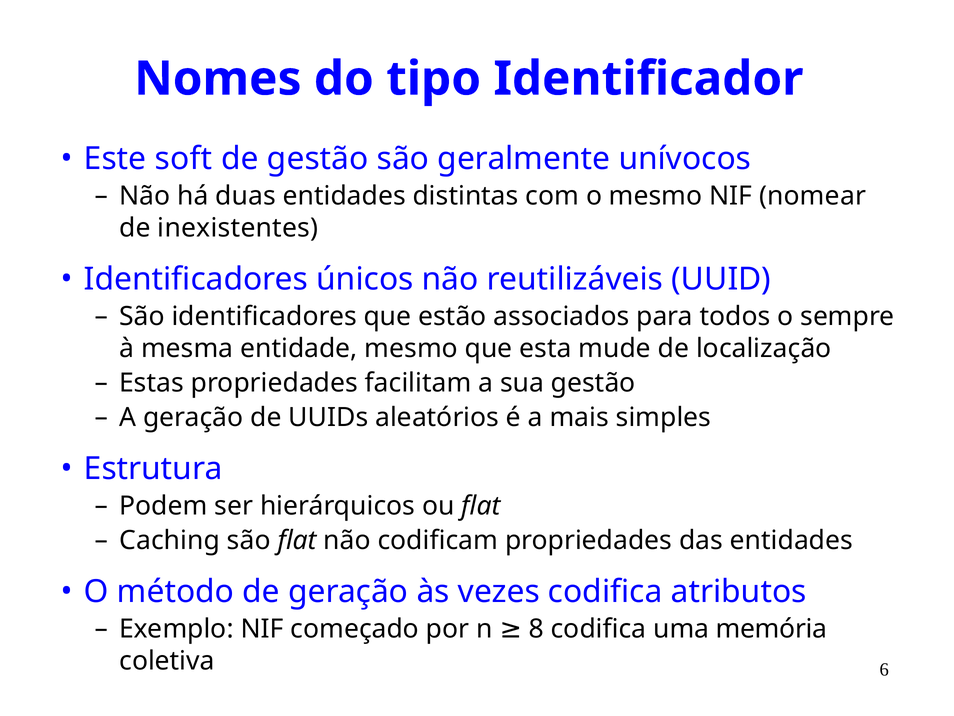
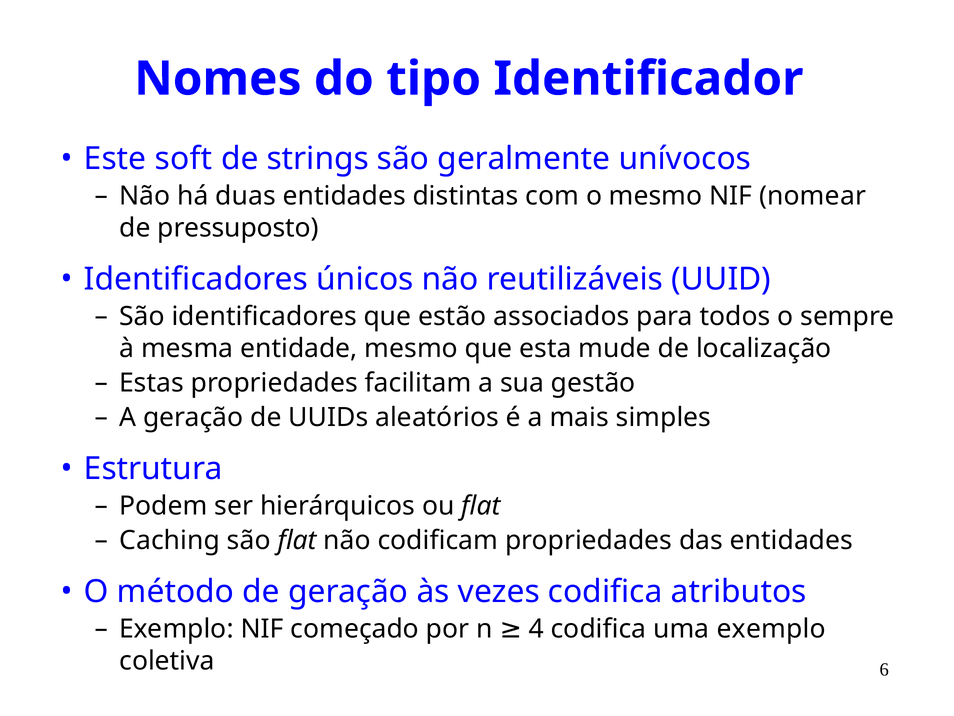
de gestão: gestão -> strings
inexistentes: inexistentes -> pressuposto
8: 8 -> 4
uma memória: memória -> exemplo
